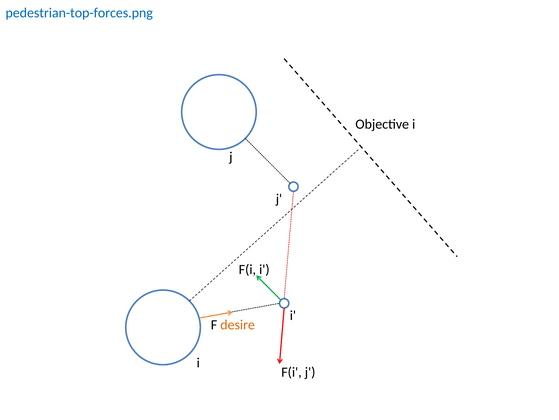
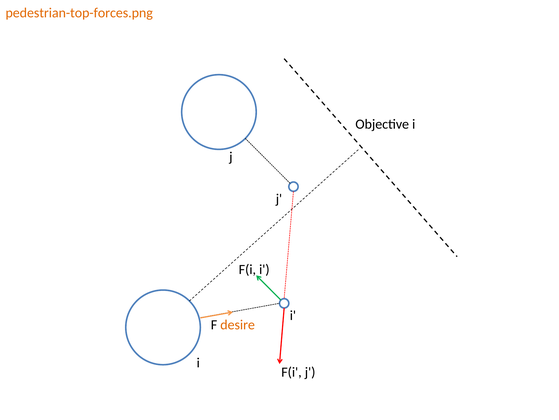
pedestrian-top-forces.png colour: blue -> orange
